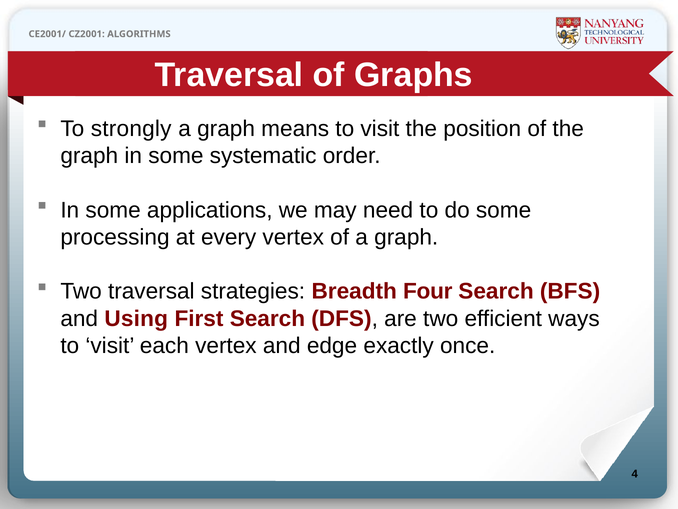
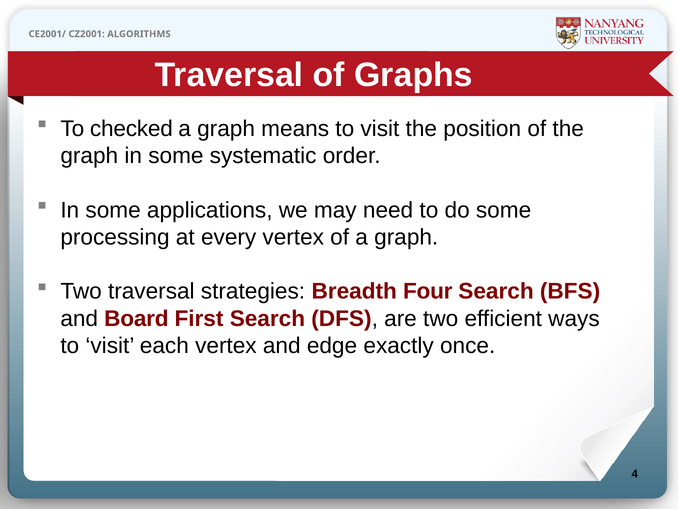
strongly: strongly -> checked
Using: Using -> Board
